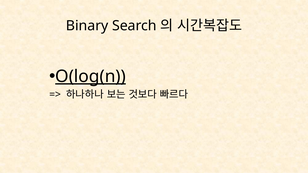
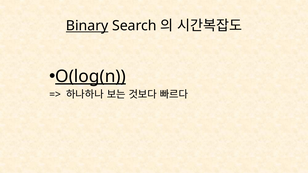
Binary underline: none -> present
